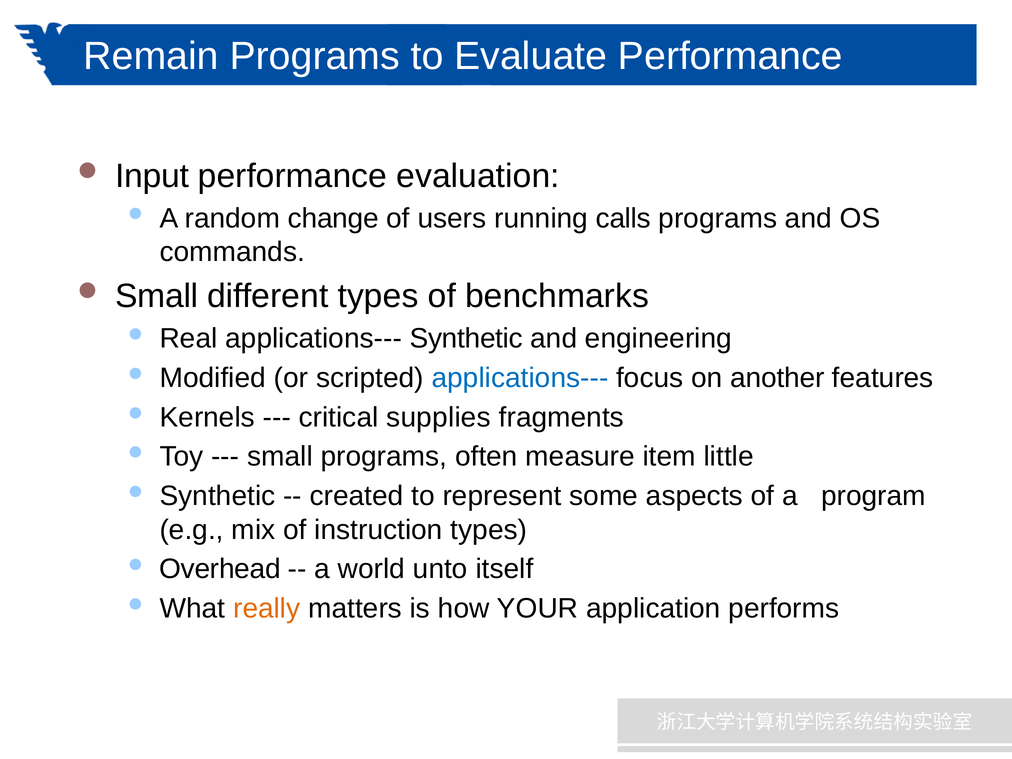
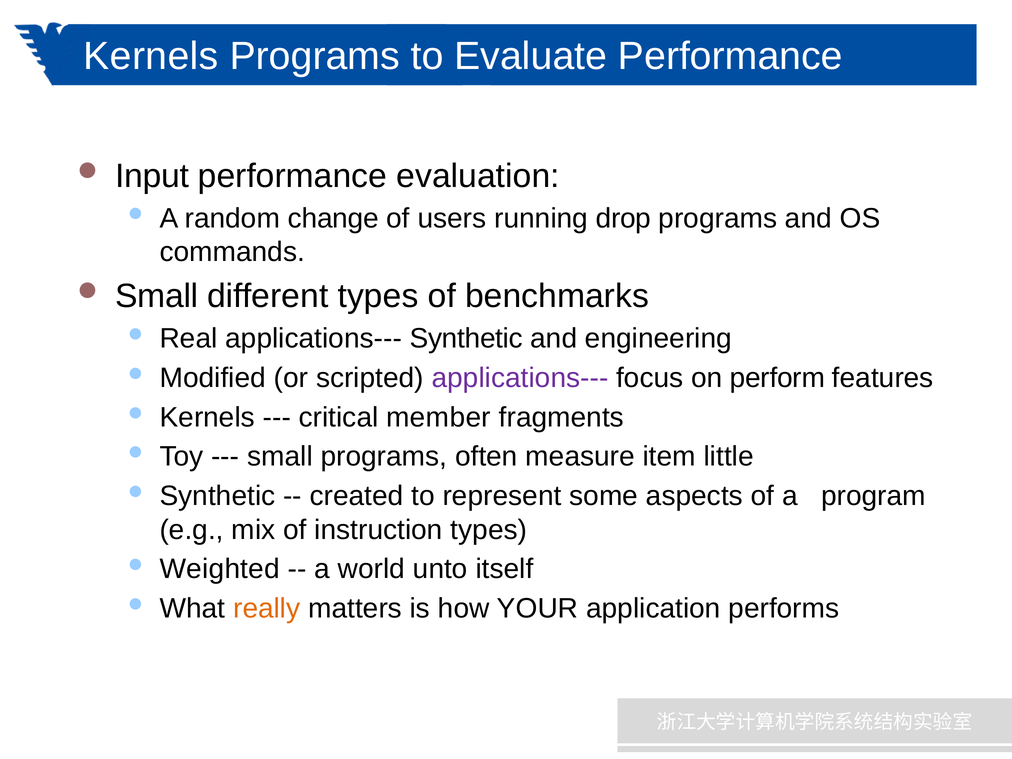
Remain at (151, 56): Remain -> Kernels
calls: calls -> drop
applications--- at (520, 378) colour: blue -> purple
another: another -> perform
supplies: supplies -> member
Overhead: Overhead -> Weighted
